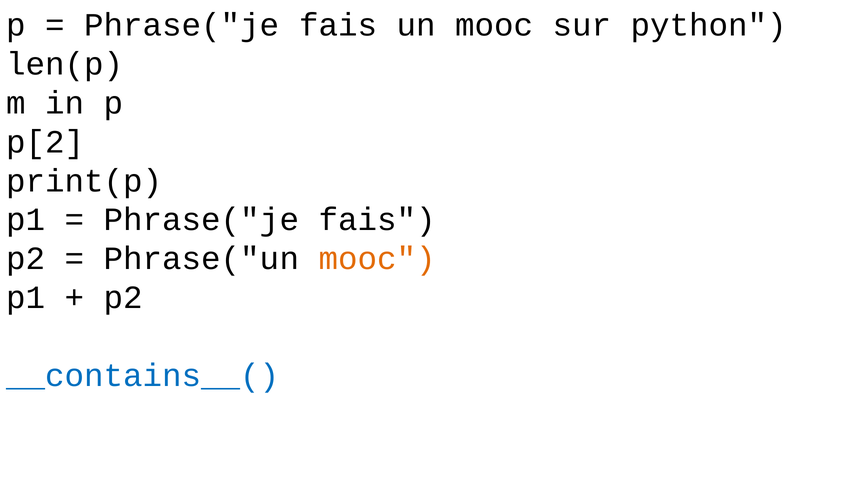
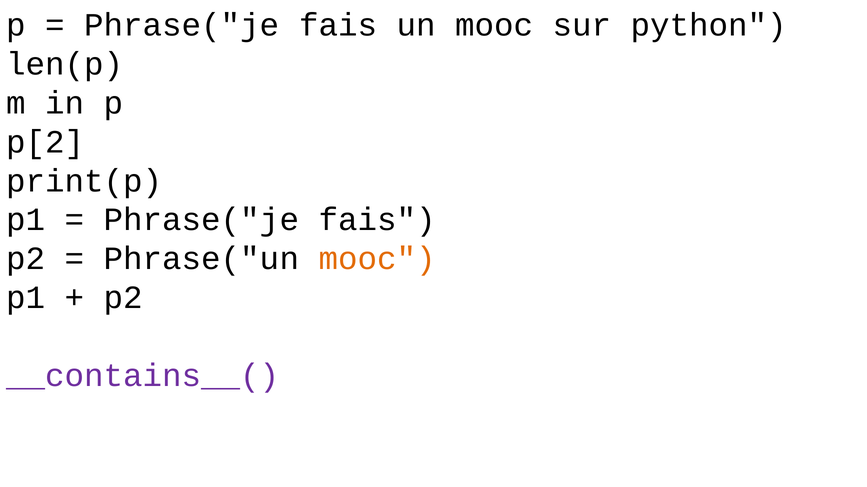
__contains__( colour: blue -> purple
